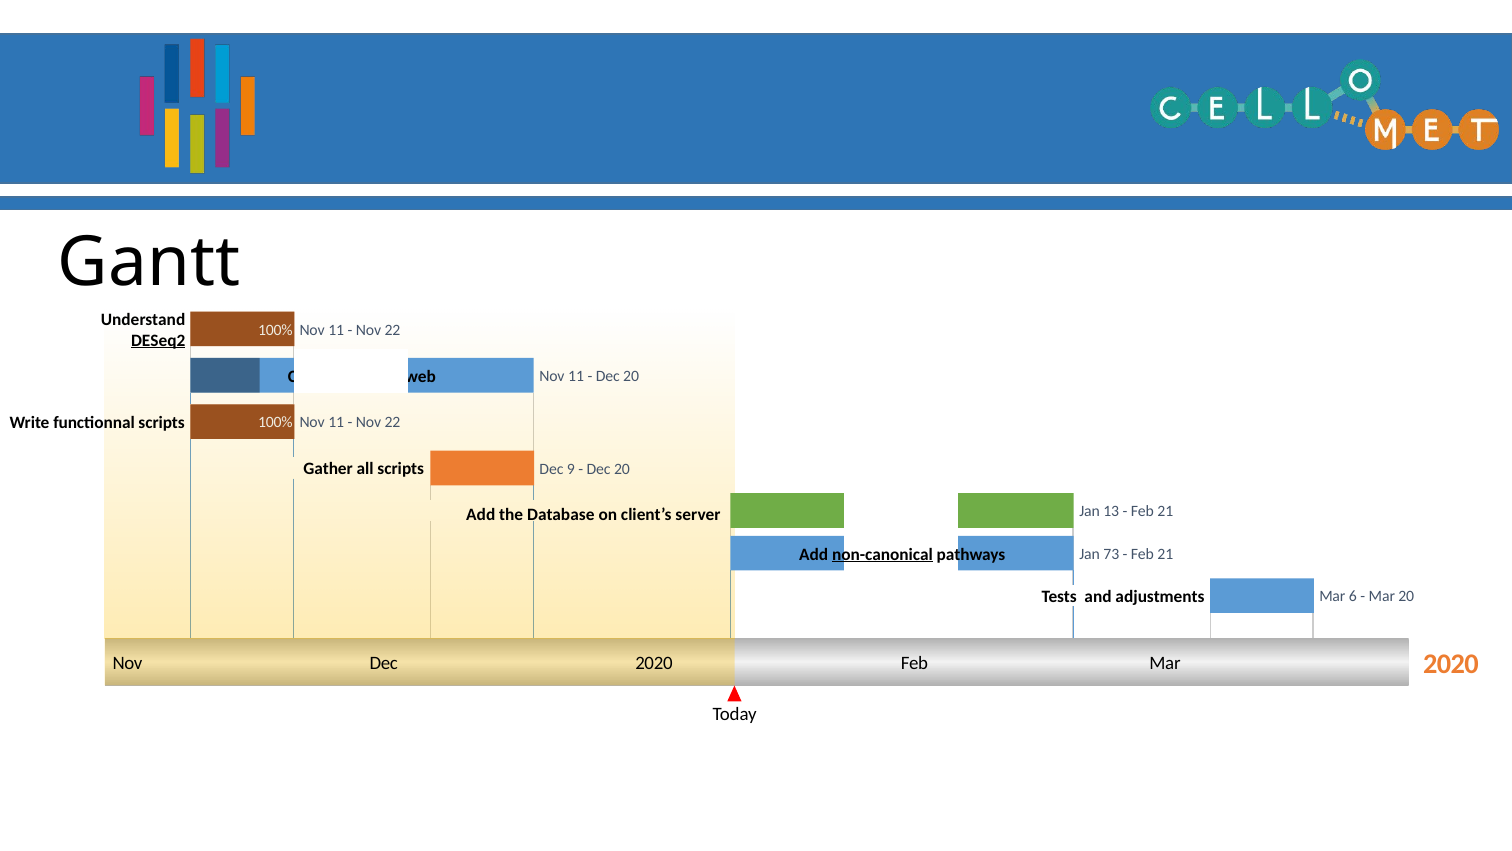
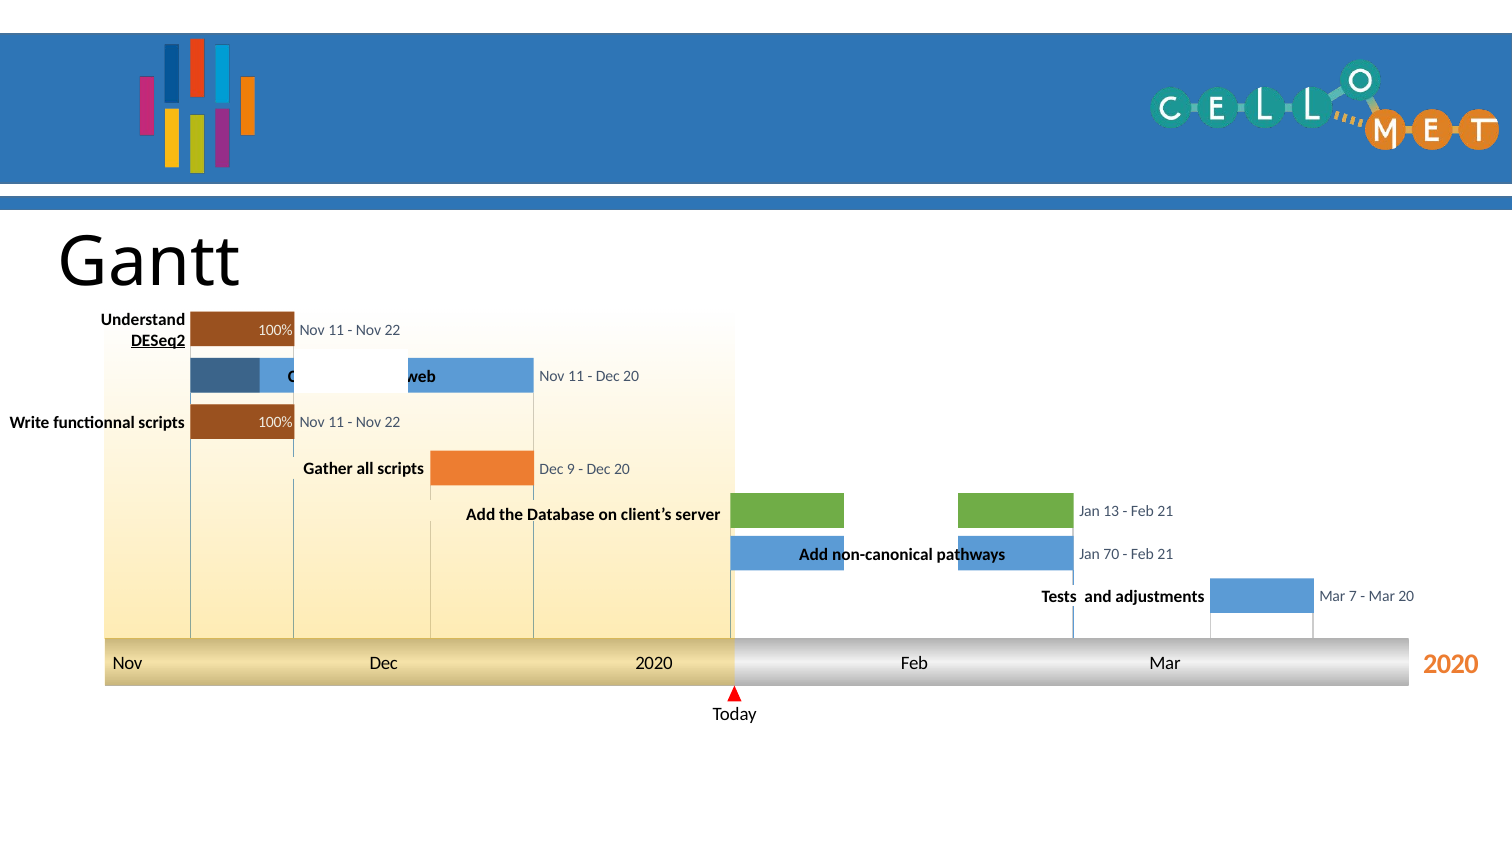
non-canonical underline: present -> none
73: 73 -> 70
6: 6 -> 7
